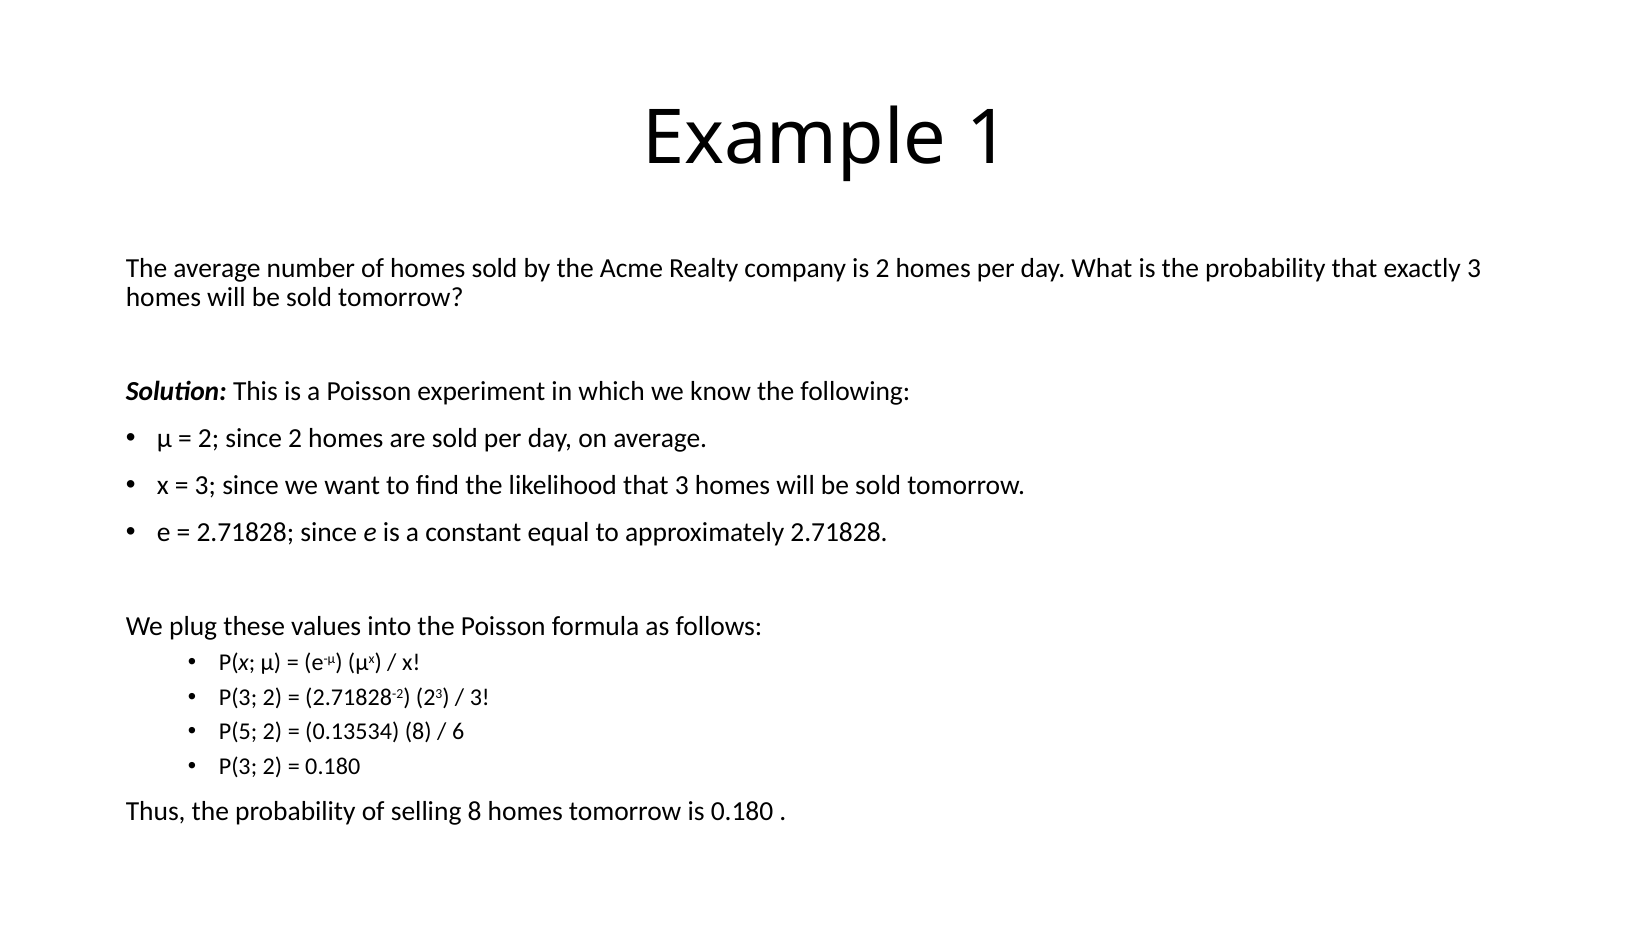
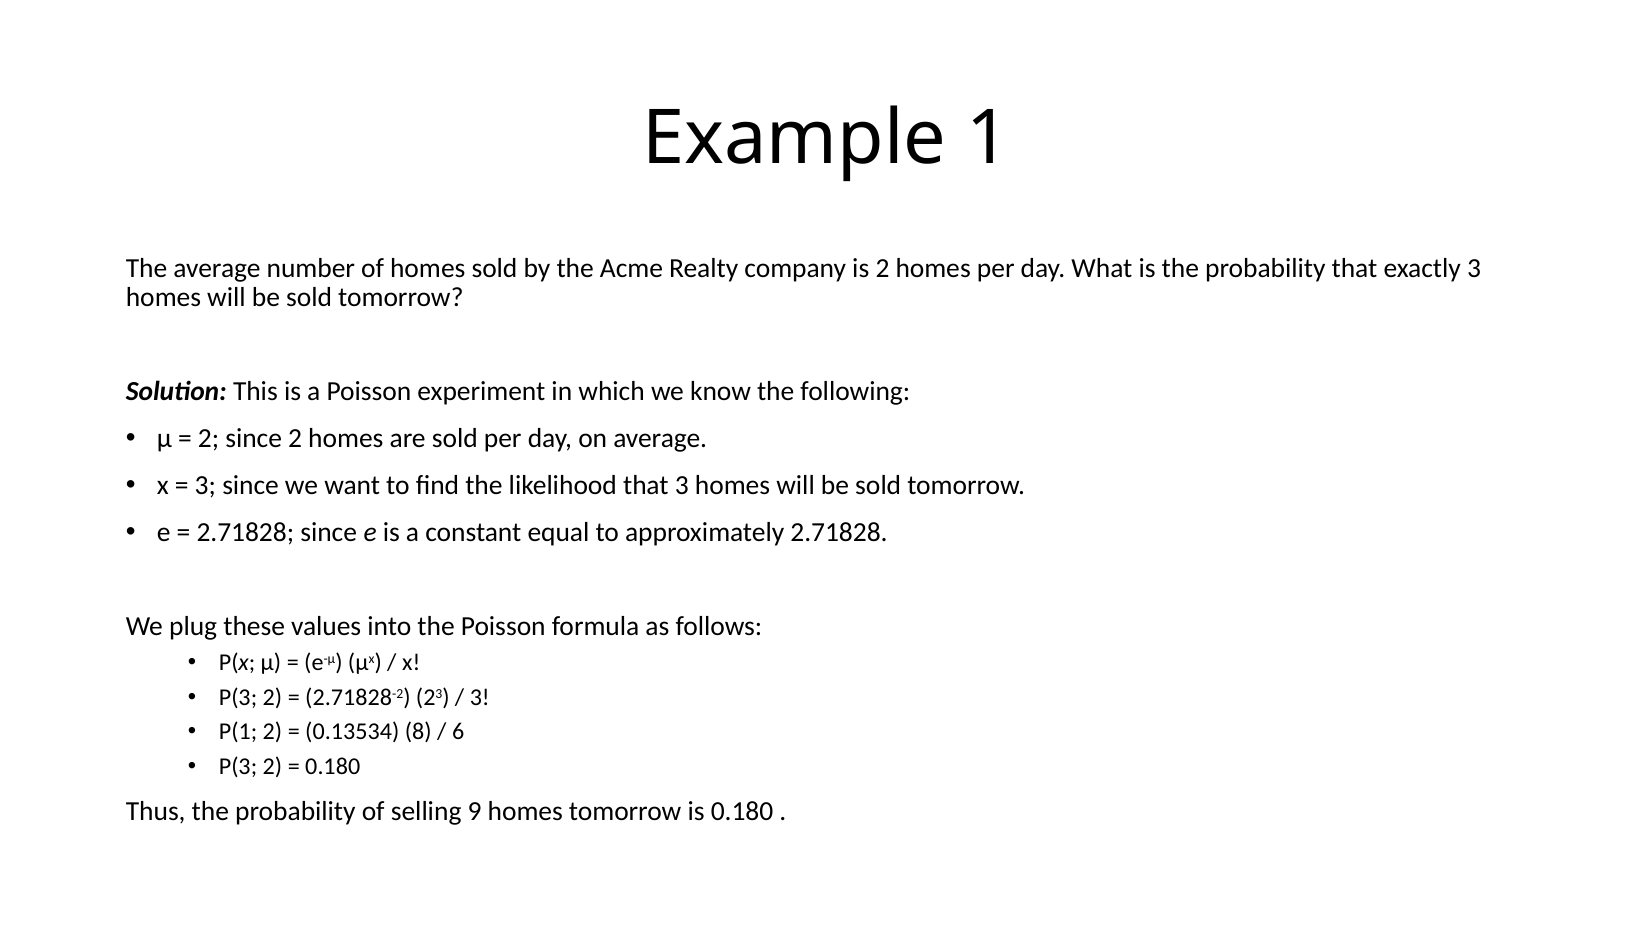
P(5: P(5 -> P(1
selling 8: 8 -> 9
